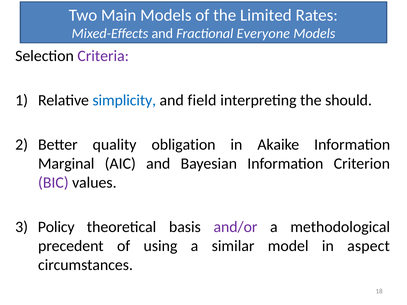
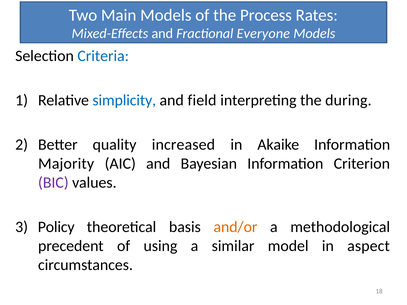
Limited: Limited -> Process
Criteria colour: purple -> blue
should: should -> during
obligation: obligation -> increased
Marginal: Marginal -> Majority
and/or colour: purple -> orange
